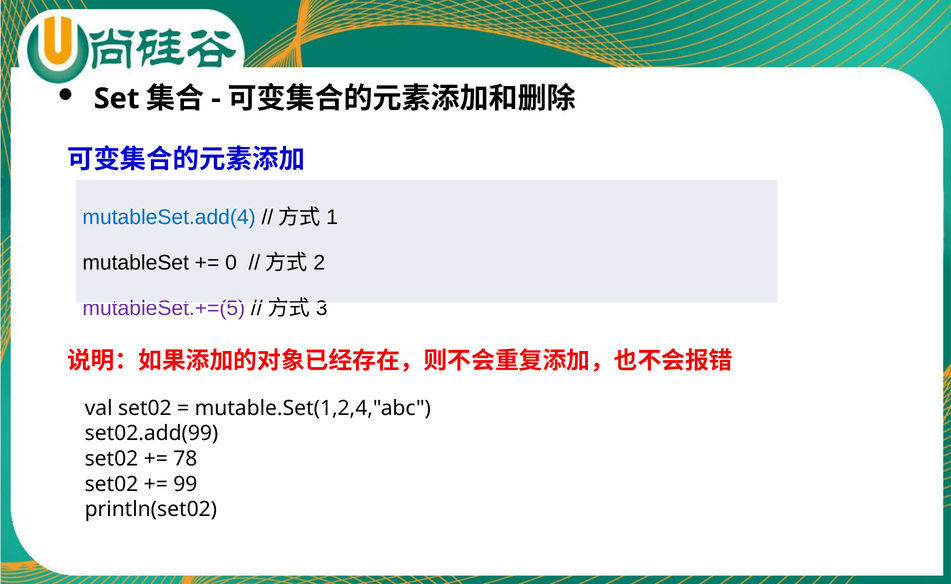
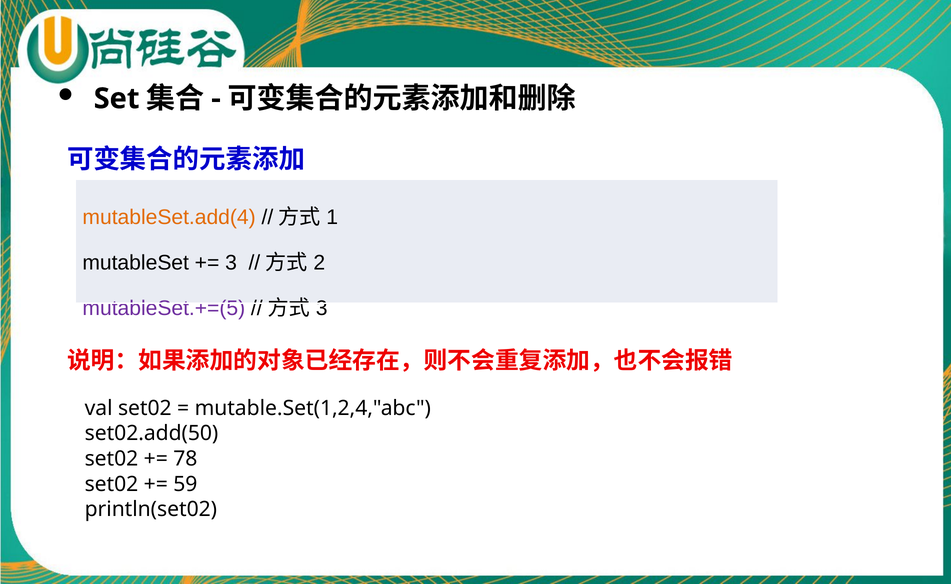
mutableSet.add(4 colour: blue -> orange
0 at (231, 263): 0 -> 3
set02.add(99: set02.add(99 -> set02.add(50
99: 99 -> 59
